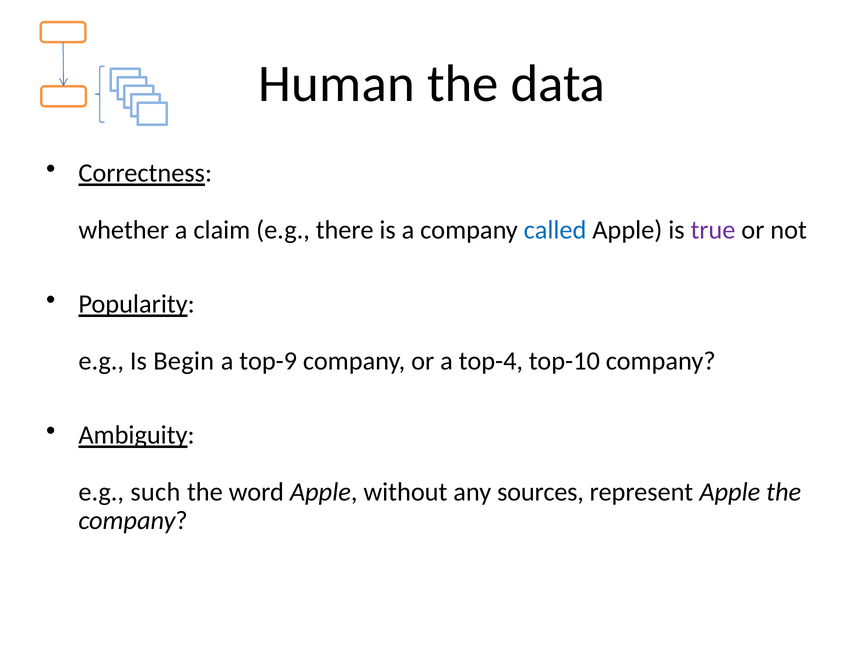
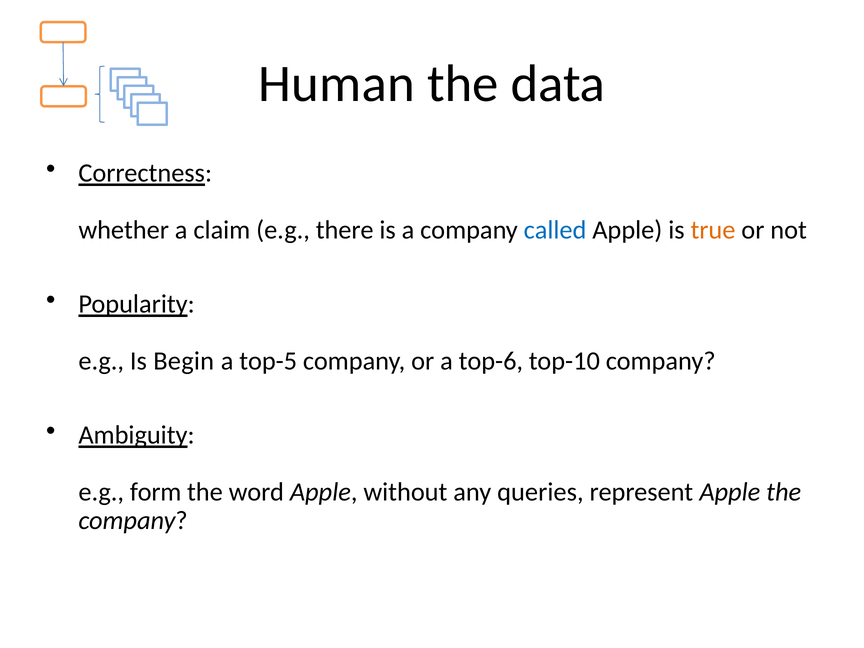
true colour: purple -> orange
top-9: top-9 -> top-5
top-4: top-4 -> top-6
such: such -> form
sources: sources -> queries
